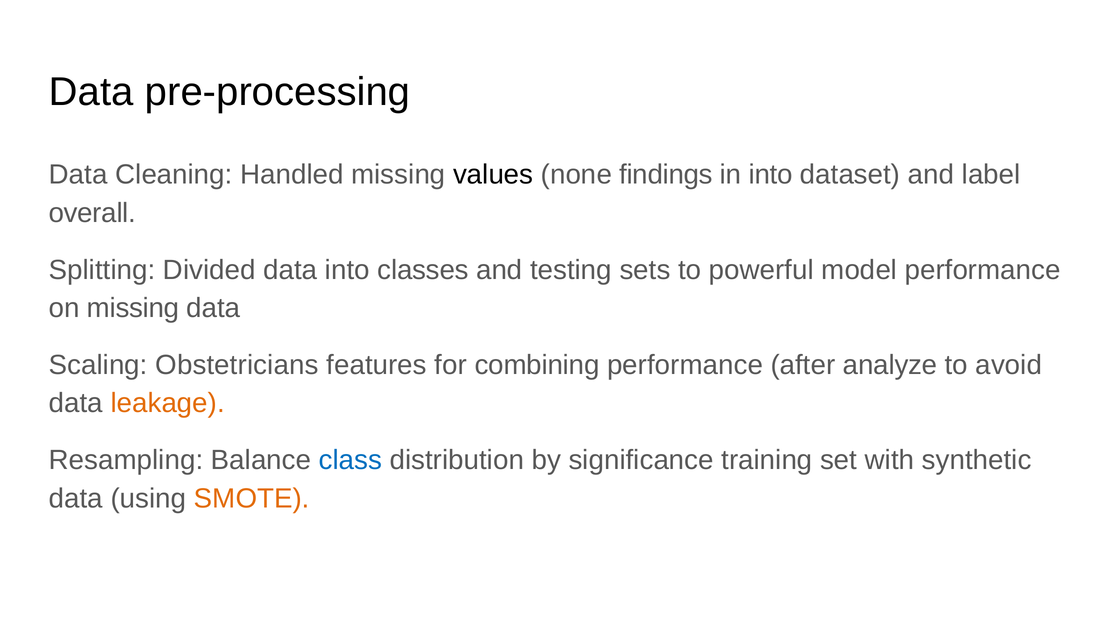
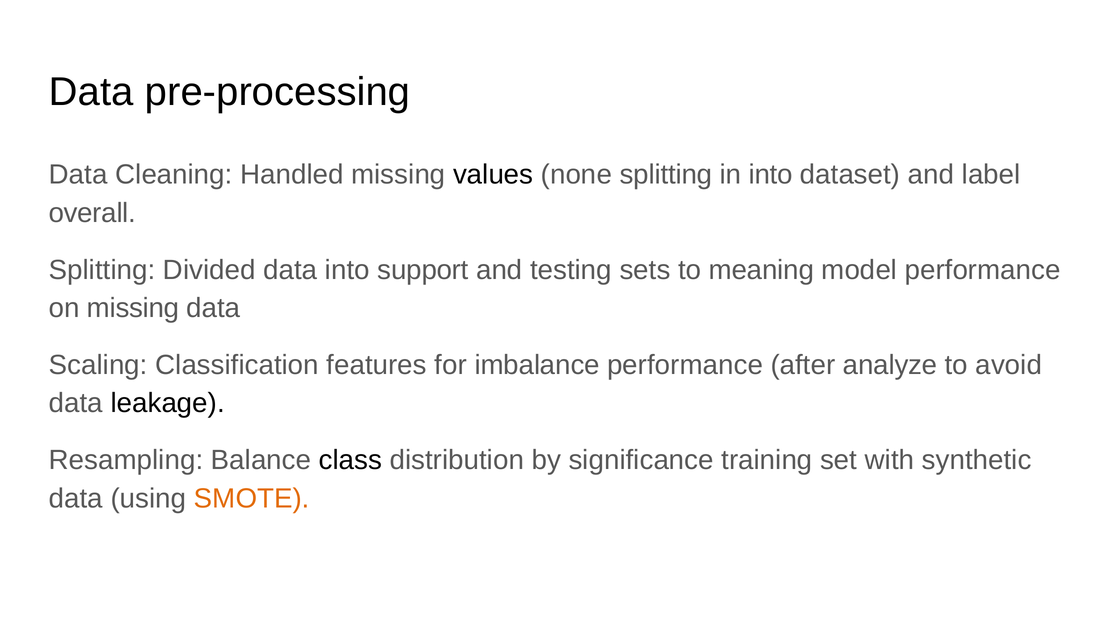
none findings: findings -> splitting
classes: classes -> support
powerful: powerful -> meaning
Obstetricians: Obstetricians -> Classification
combining: combining -> imbalance
leakage colour: orange -> black
class colour: blue -> black
